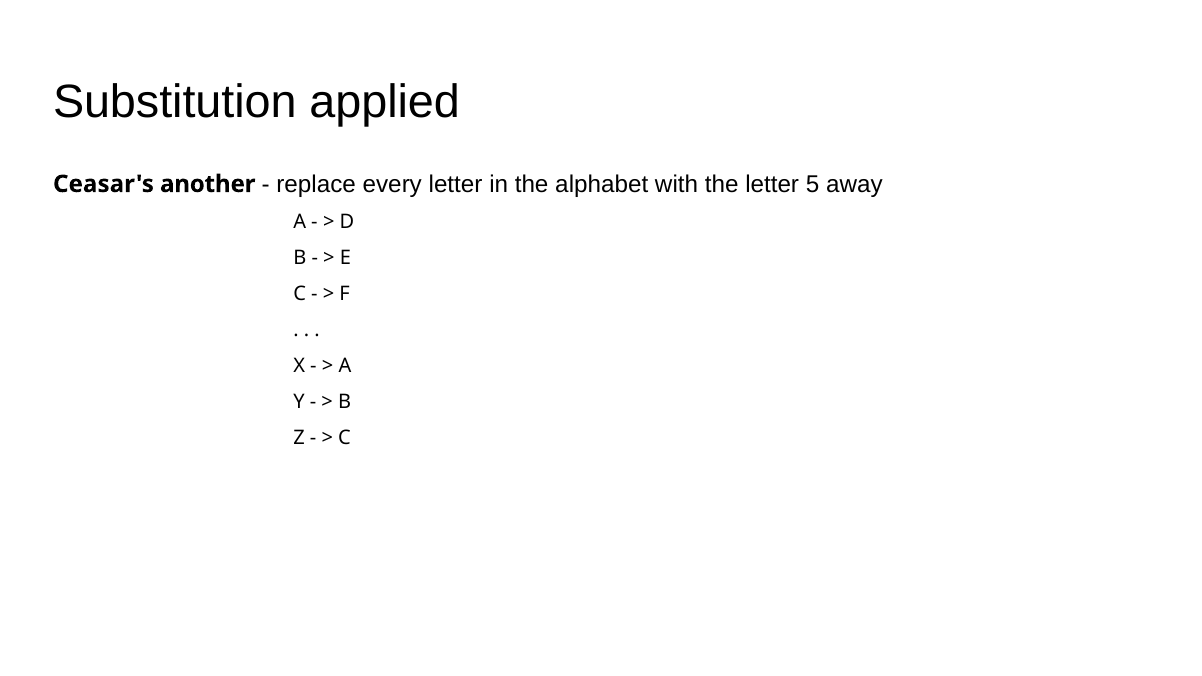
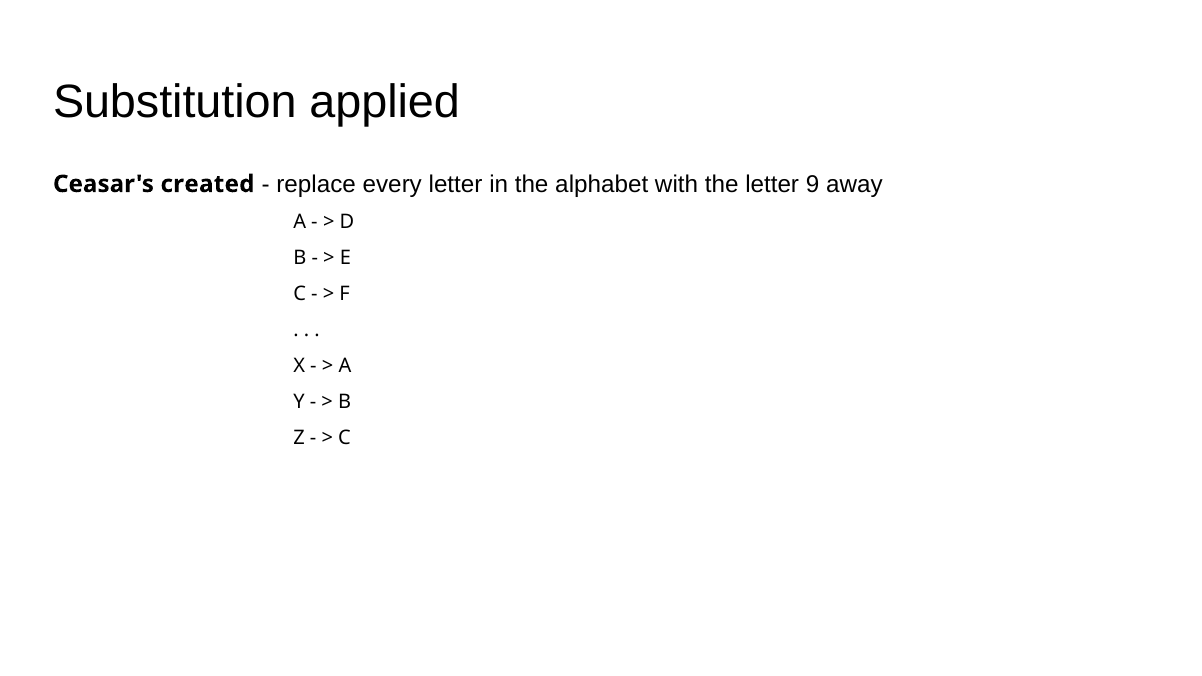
another: another -> created
5: 5 -> 9
